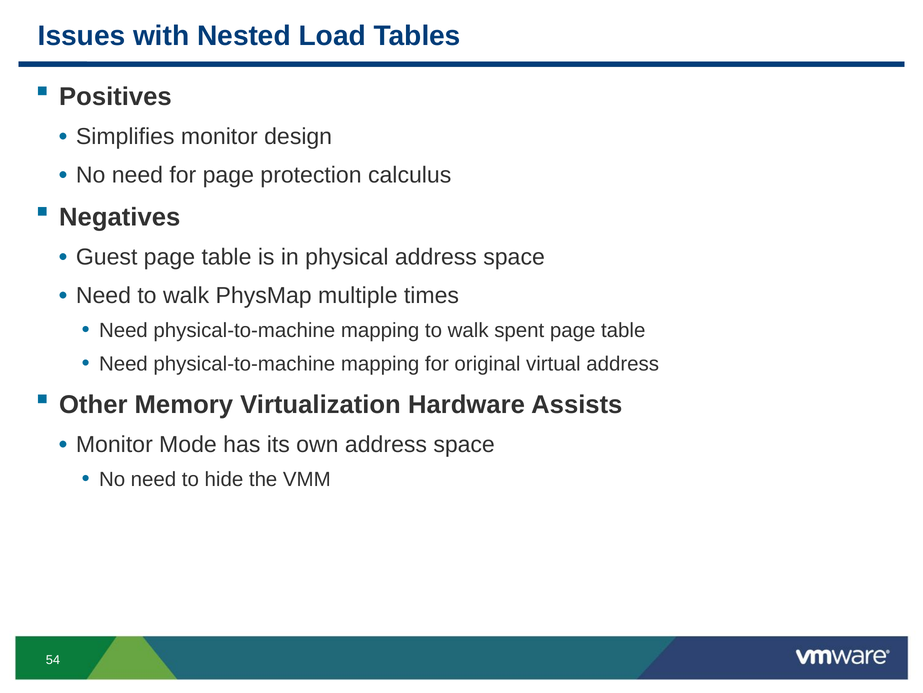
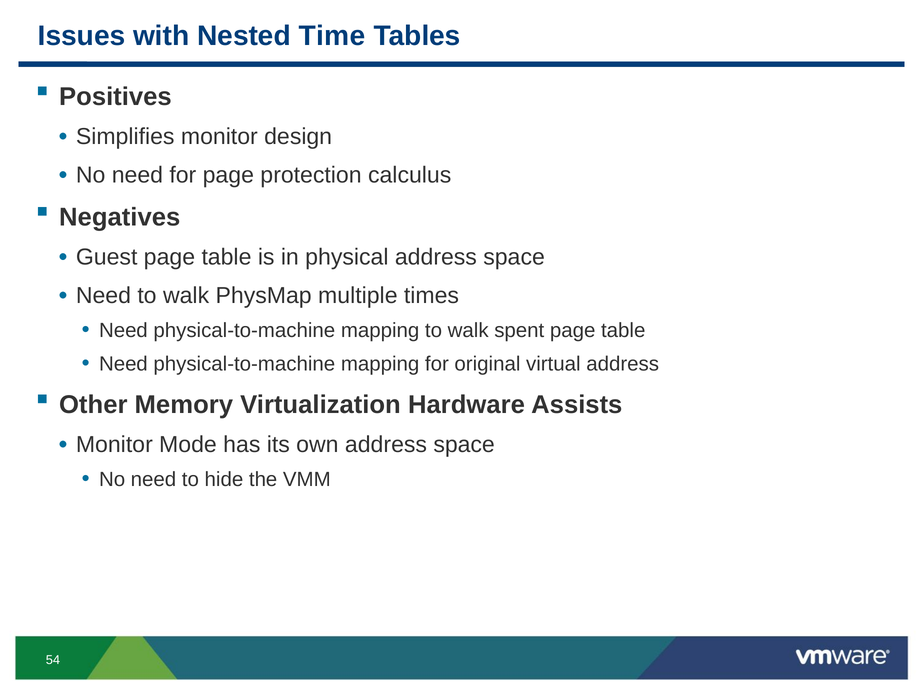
Load: Load -> Time
